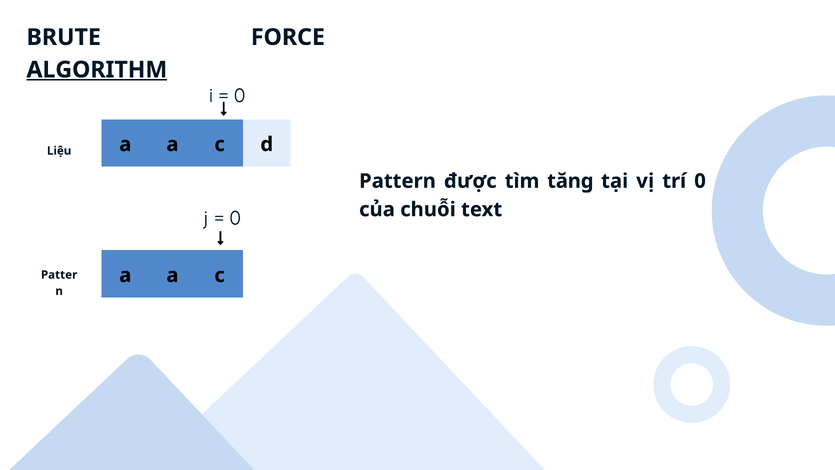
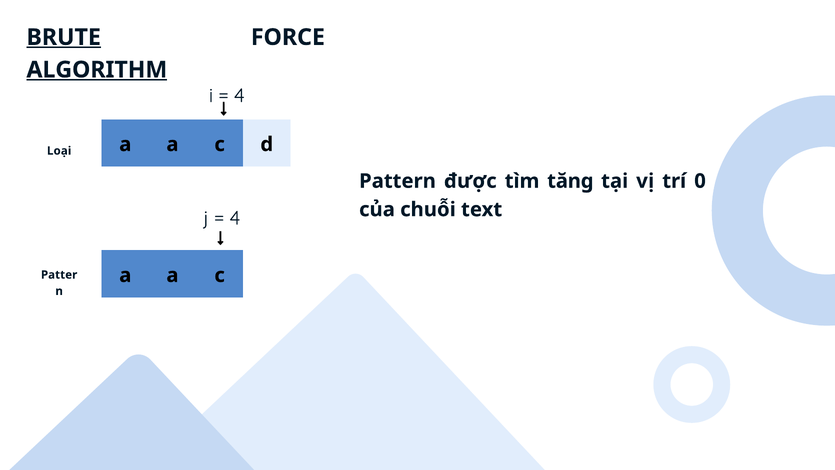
BRUTE underline: none -> present
0 at (240, 96): 0 -> 4
Liệu: Liệu -> Loại
0 at (235, 218): 0 -> 4
